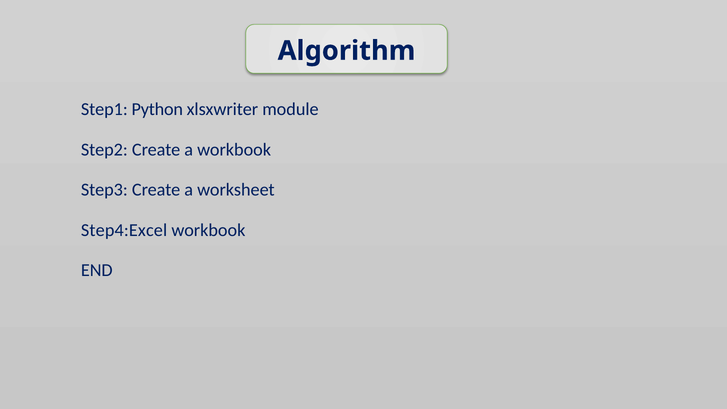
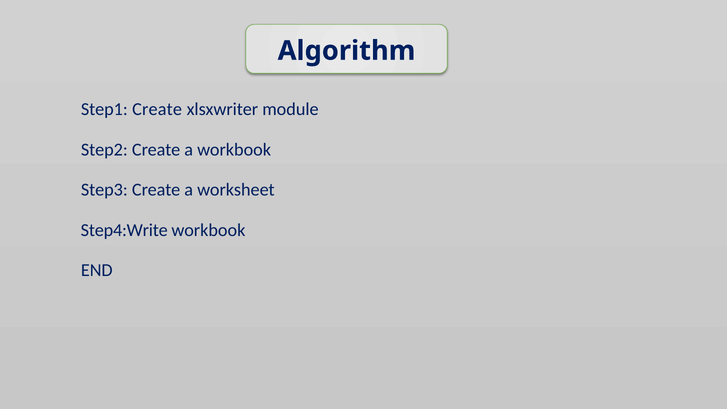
Step1 Python: Python -> Create
Step4:Excel: Step4:Excel -> Step4:Write
